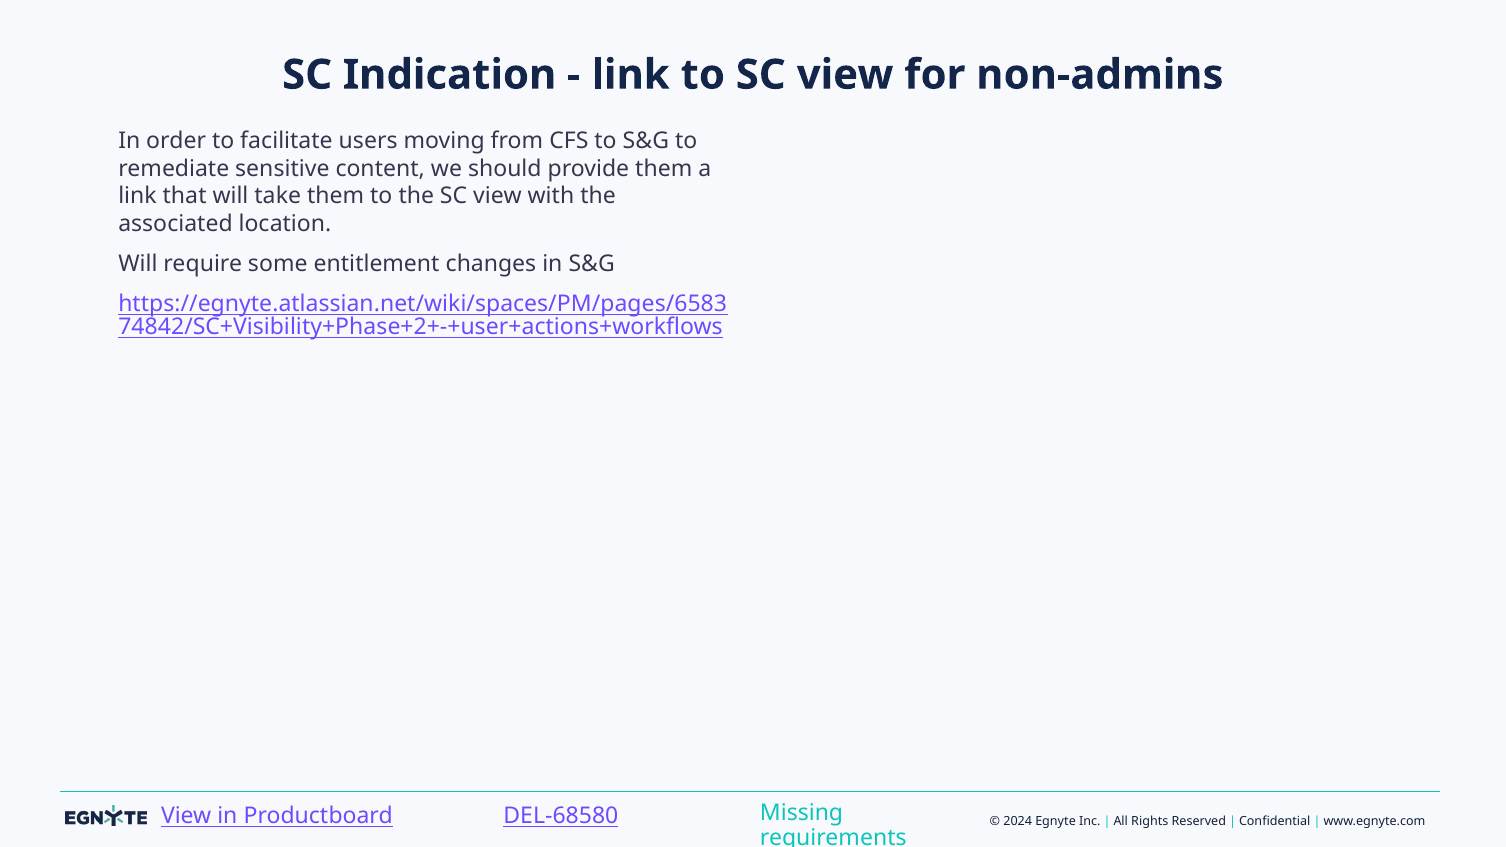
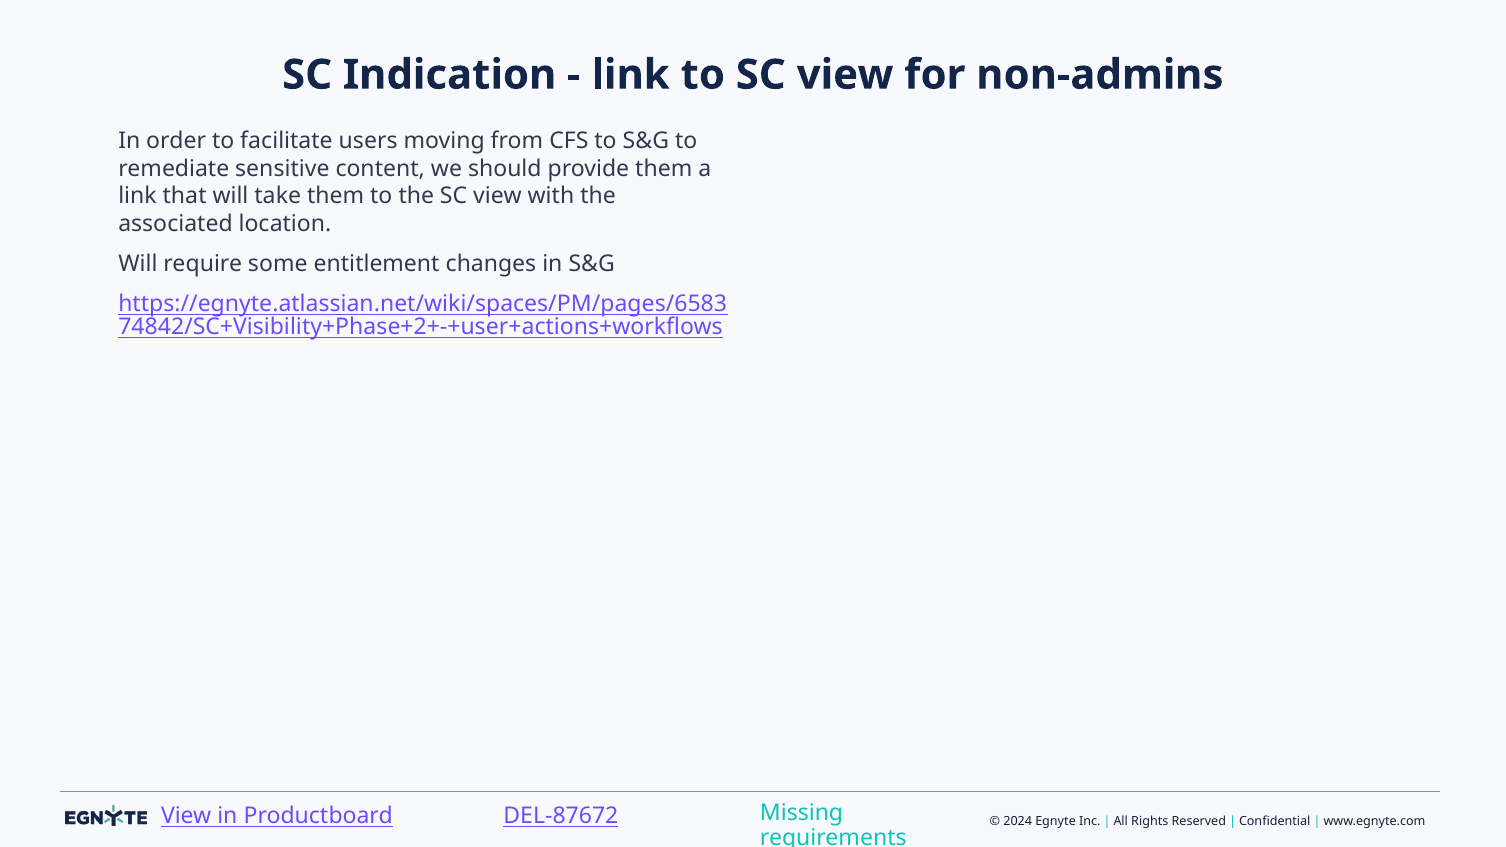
DEL-68580: DEL-68580 -> DEL-87672
